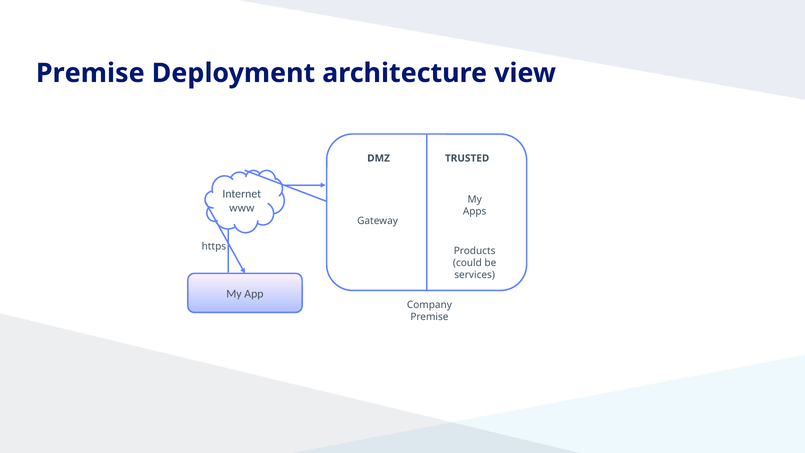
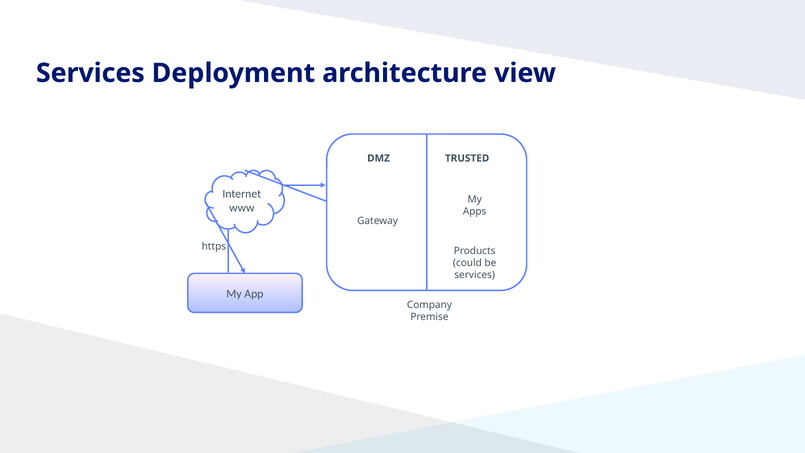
Premise at (90, 73): Premise -> Services
